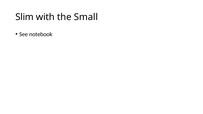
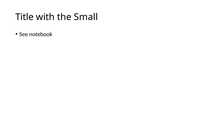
Slim: Slim -> Title
